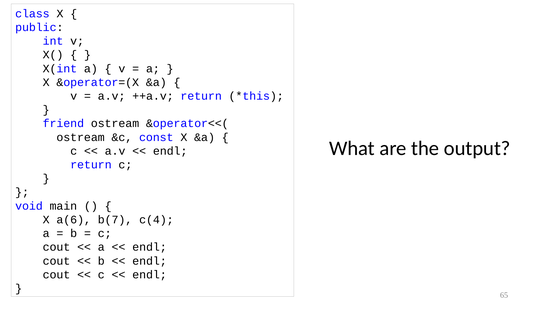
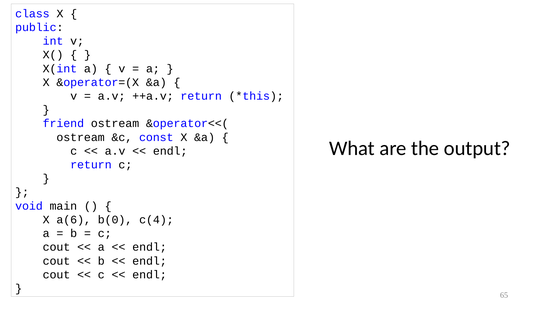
b(7: b(7 -> b(0
